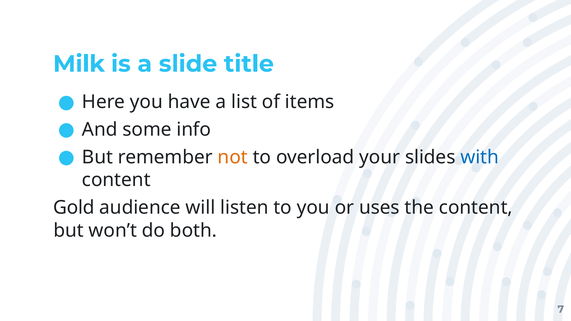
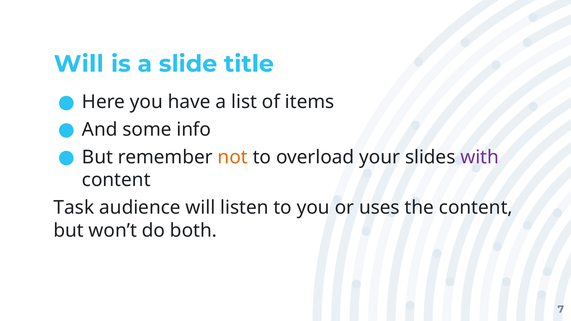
Milk at (79, 64): Milk -> Will
with colour: blue -> purple
Gold: Gold -> Task
